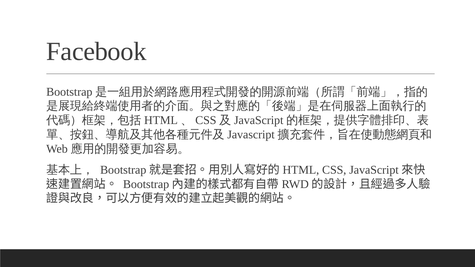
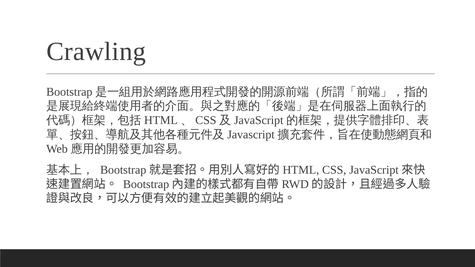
Facebook: Facebook -> Crawling
